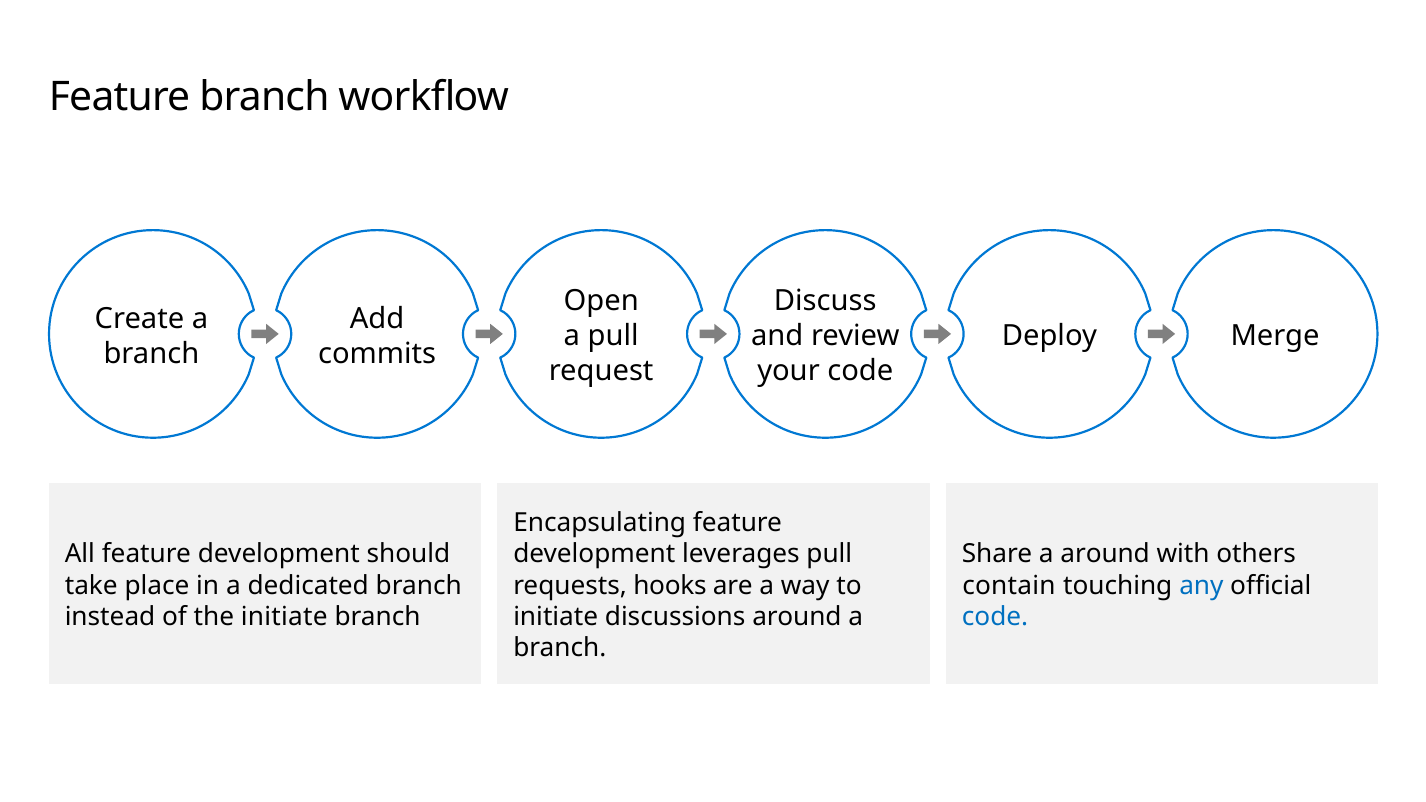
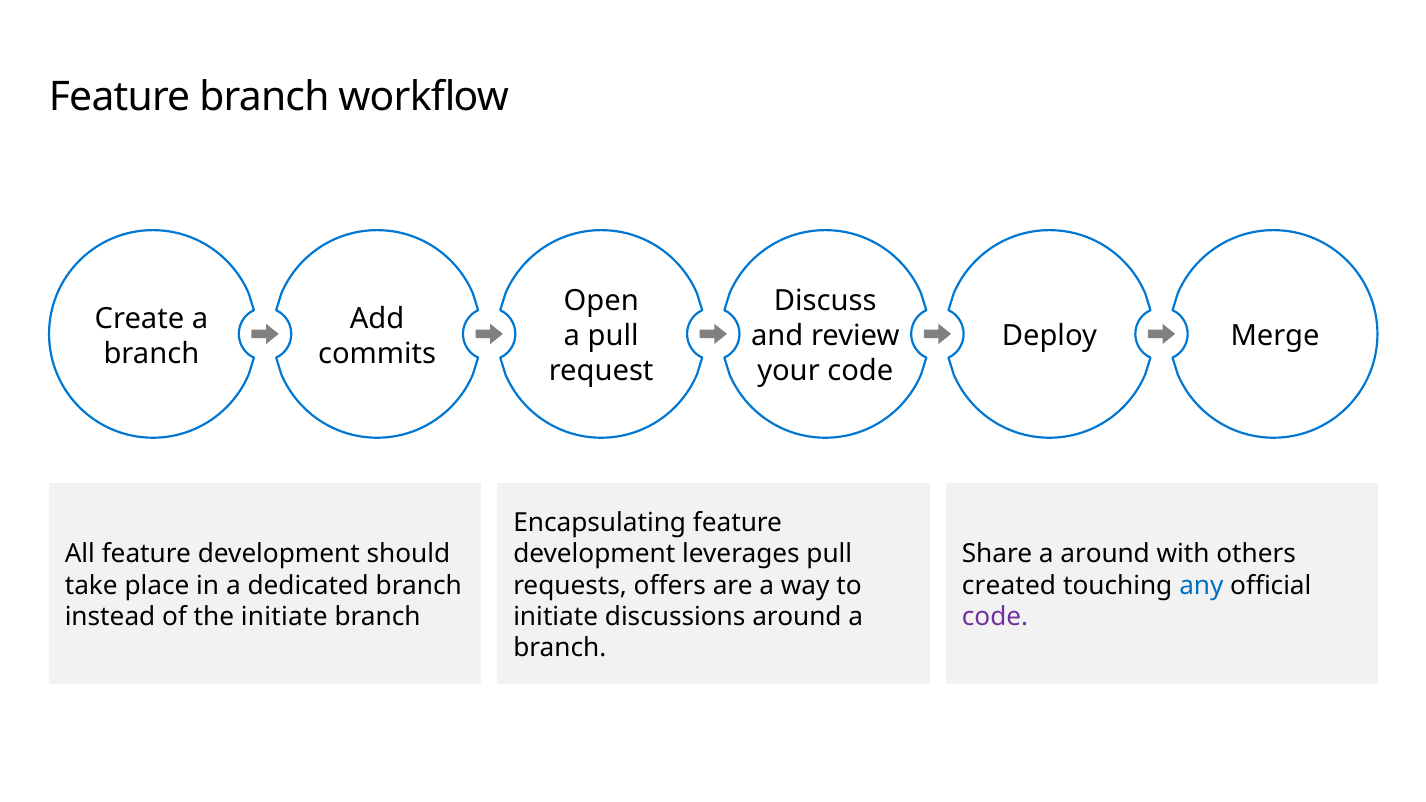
hooks: hooks -> offers
contain: contain -> created
code at (995, 617) colour: blue -> purple
